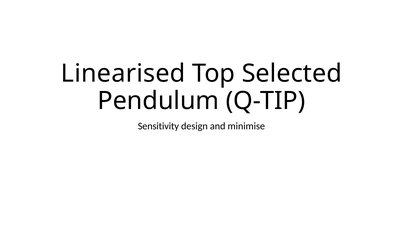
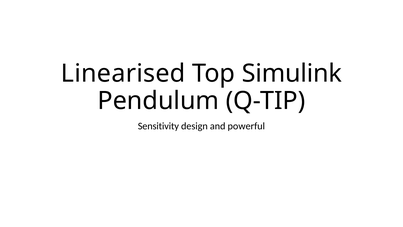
Selected: Selected -> Simulink
minimise: minimise -> powerful
